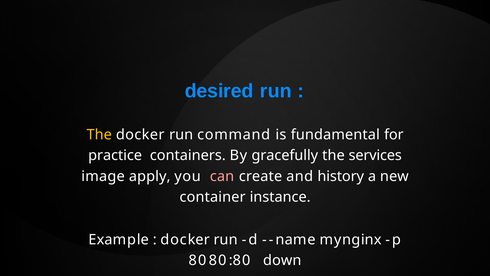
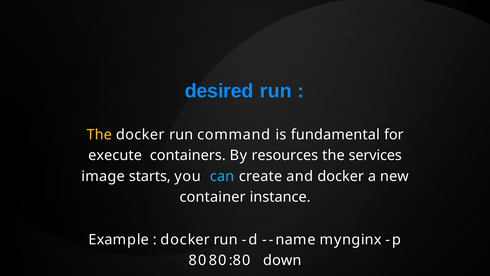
practice: practice -> execute
gracefully: gracefully -> resources
apply: apply -> starts
can colour: pink -> light blue
and history: history -> docker
